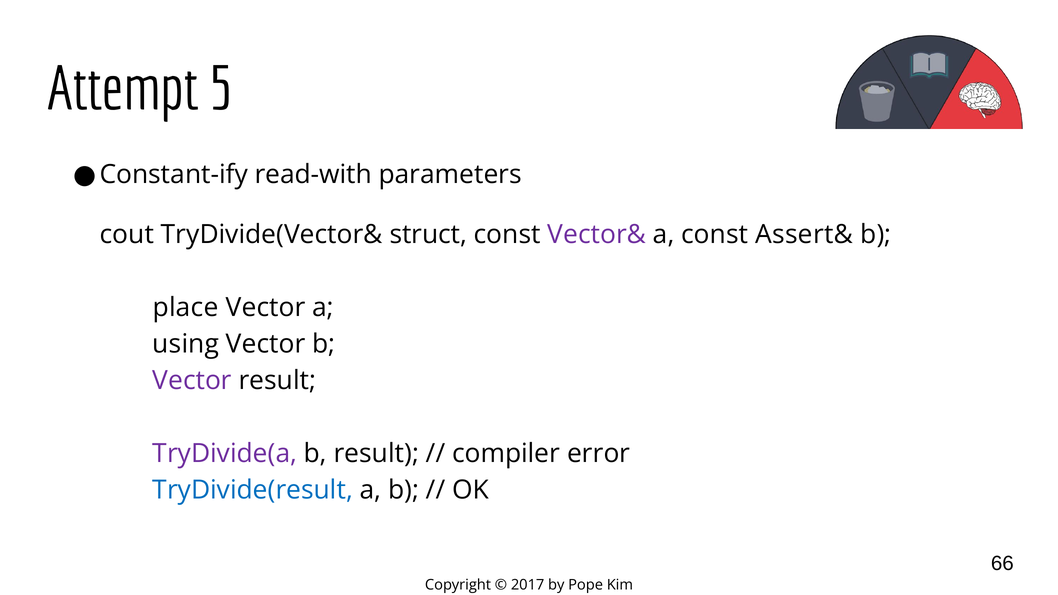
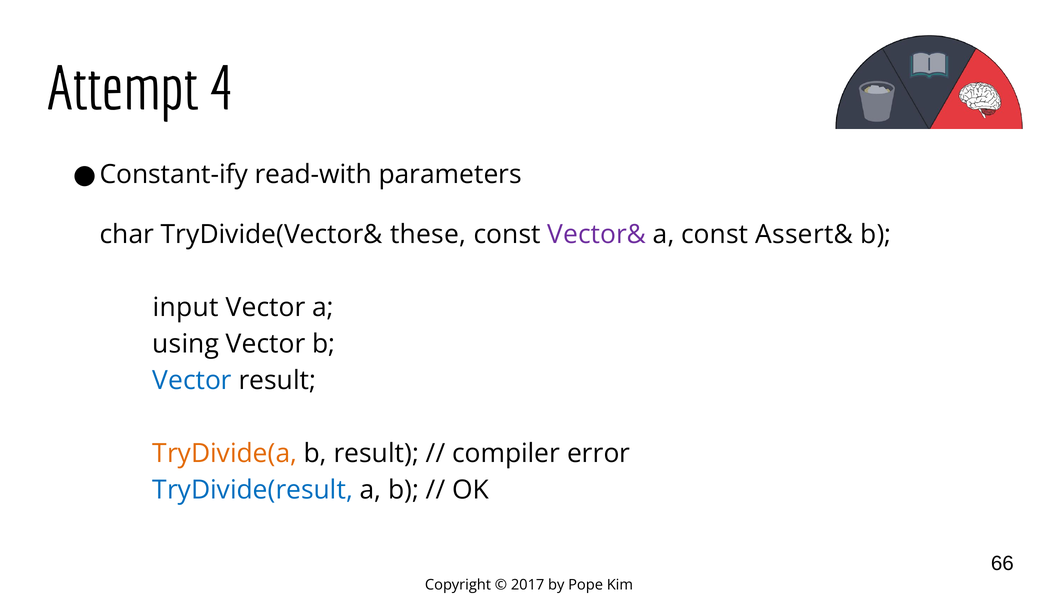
5: 5 -> 4
cout: cout -> char
struct: struct -> these
place: place -> input
Vector at (192, 381) colour: purple -> blue
TryDivide(a colour: purple -> orange
